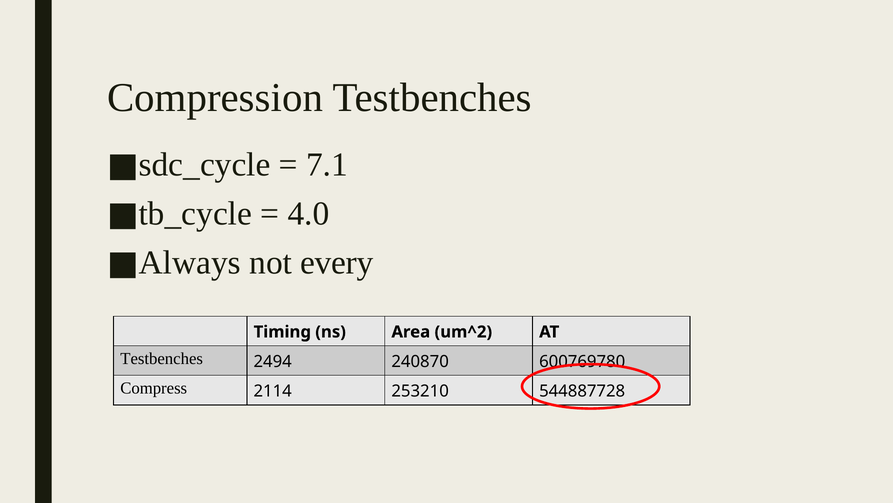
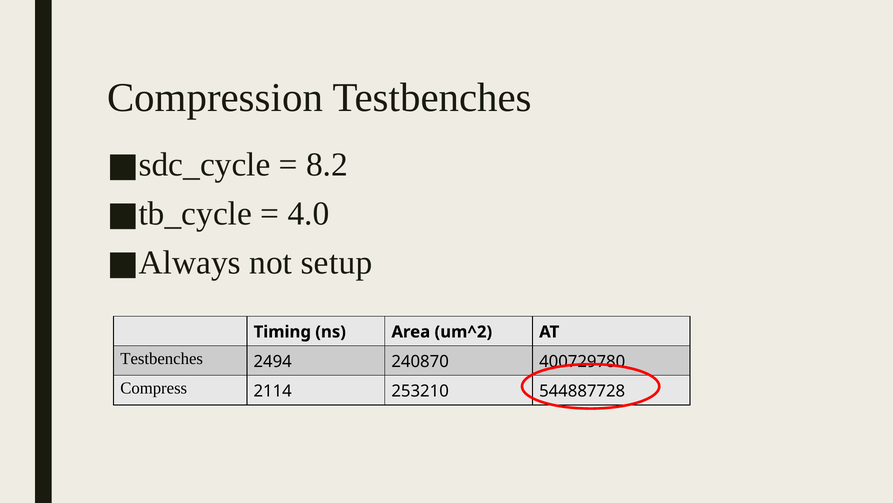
7.1: 7.1 -> 8.2
every: every -> setup
600769780: 600769780 -> 400729780
